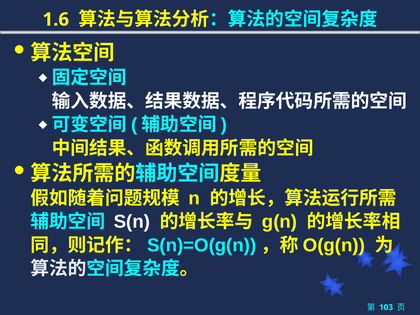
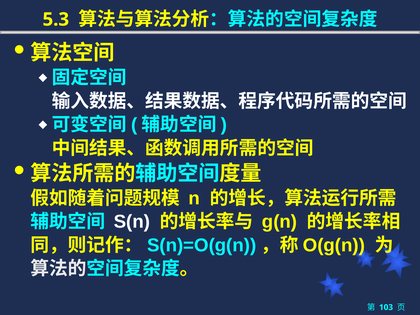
1.6: 1.6 -> 5.3
